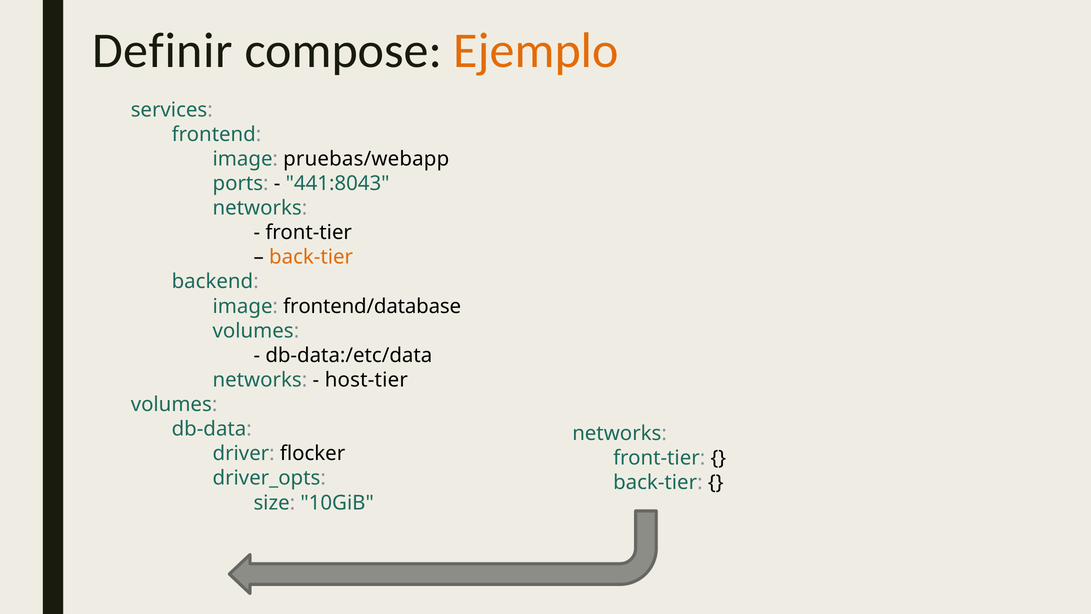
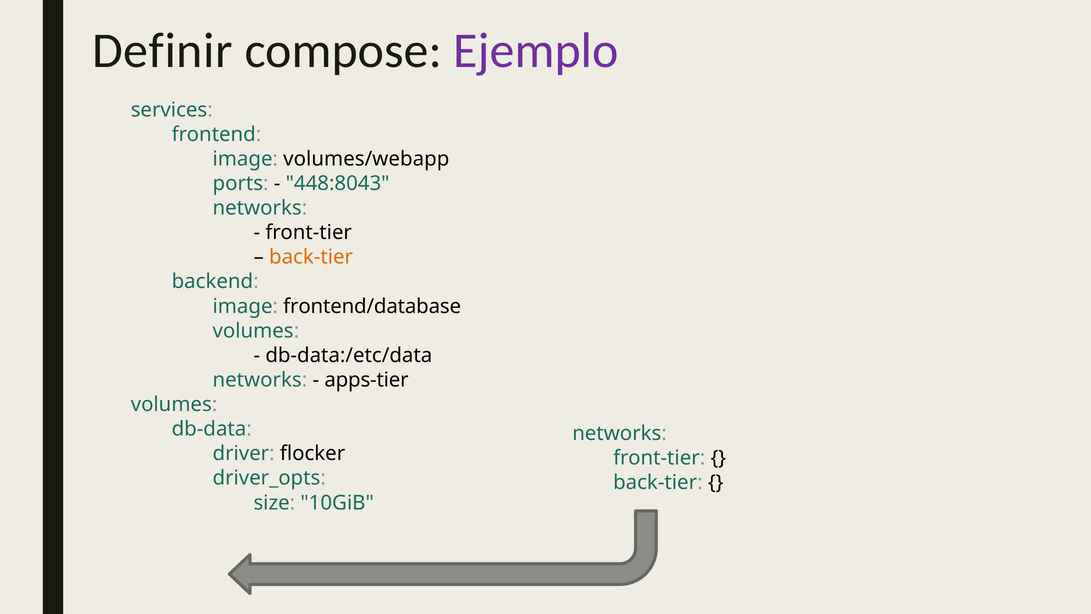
Ejemplo colour: orange -> purple
pruebas/webapp: pruebas/webapp -> volumes/webapp
441:8043: 441:8043 -> 448:8043
host-tier: host-tier -> apps-tier
